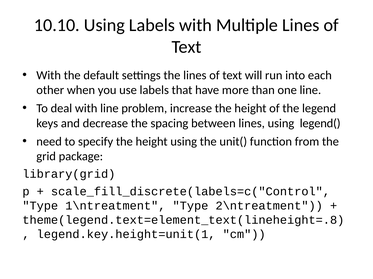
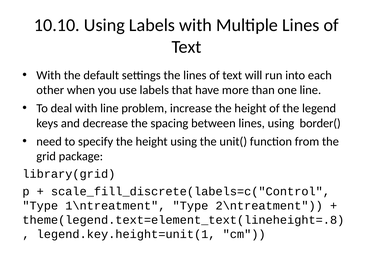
legend(: legend( -> border(
